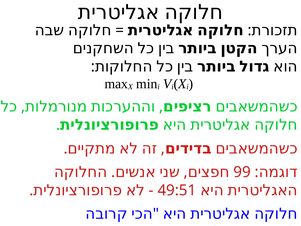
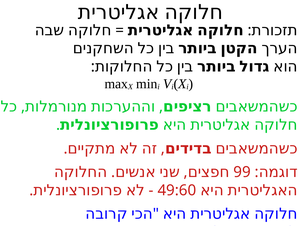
49:51: 49:51 -> 49:60
